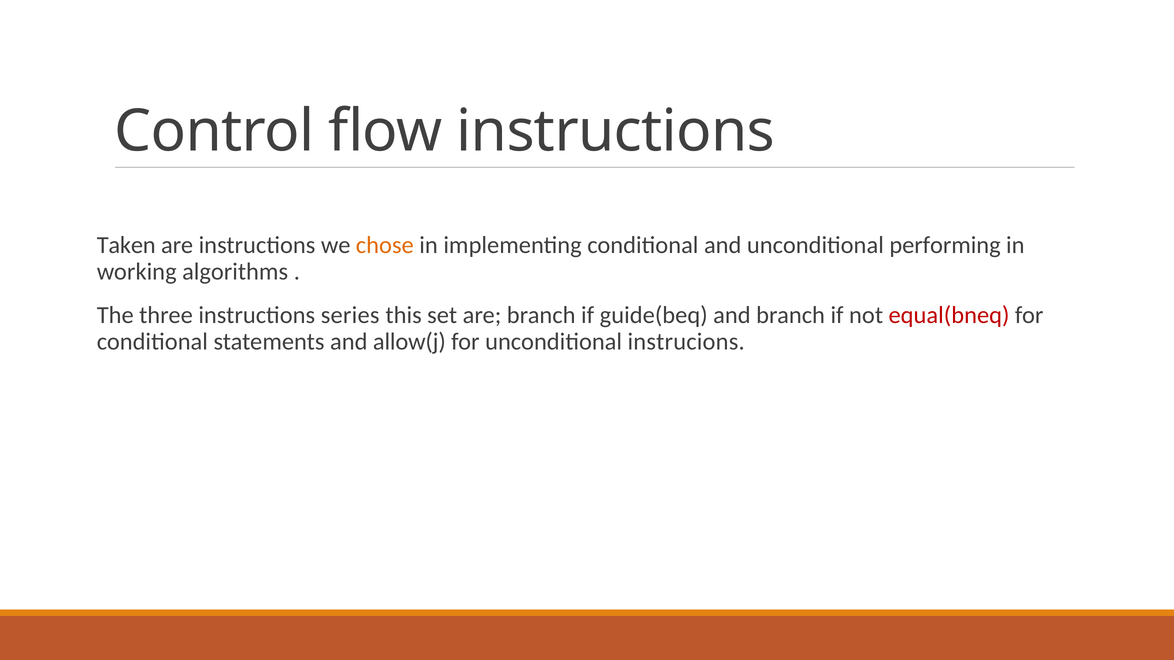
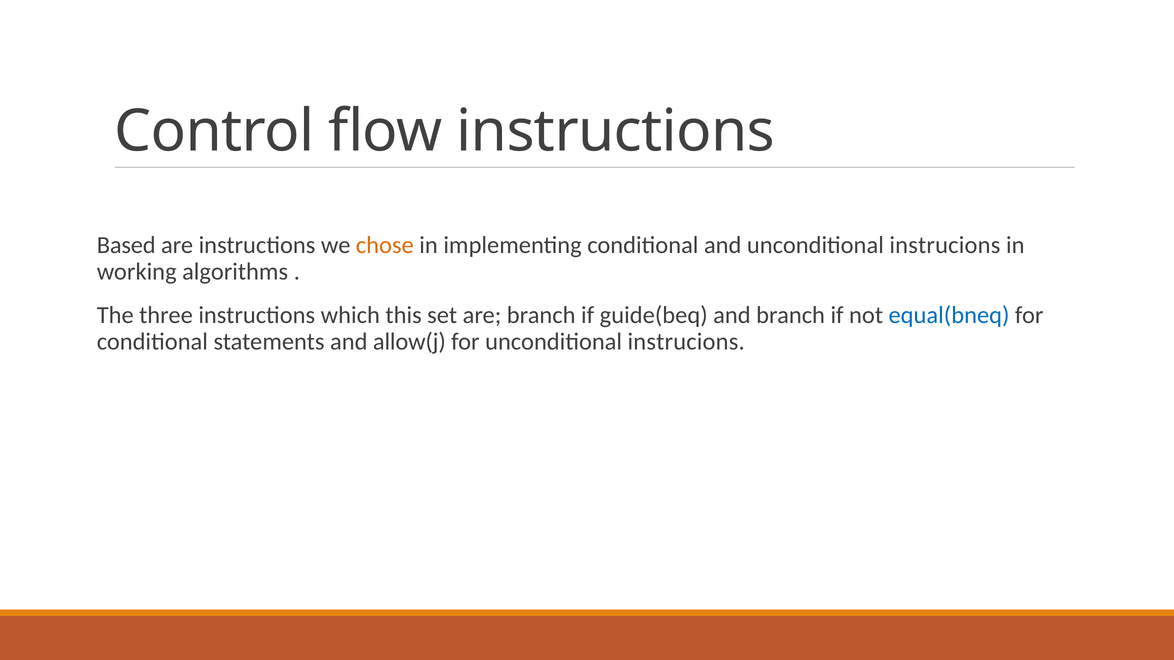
Taken: Taken -> Based
and unconditional performing: performing -> instrucions
series: series -> which
equal(bneq colour: red -> blue
